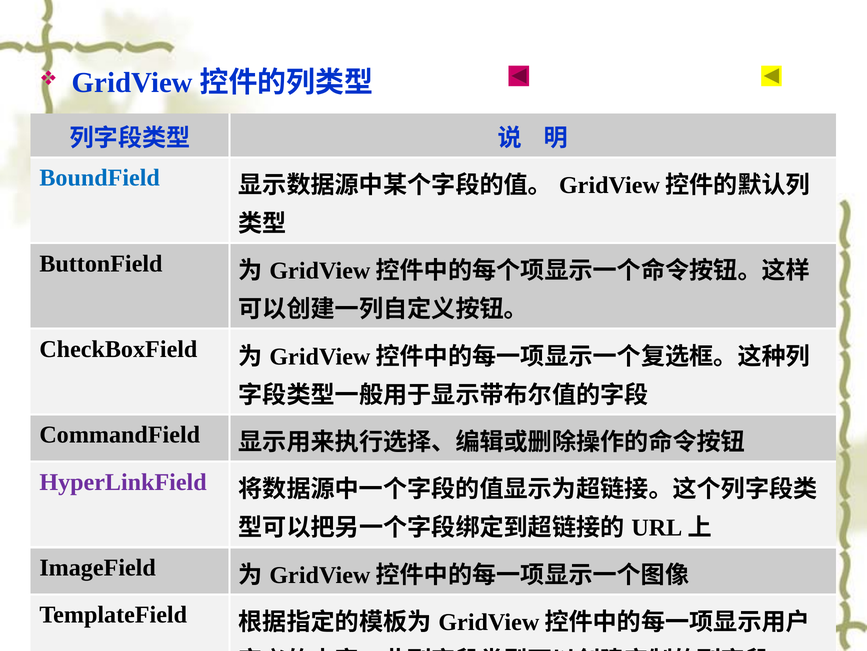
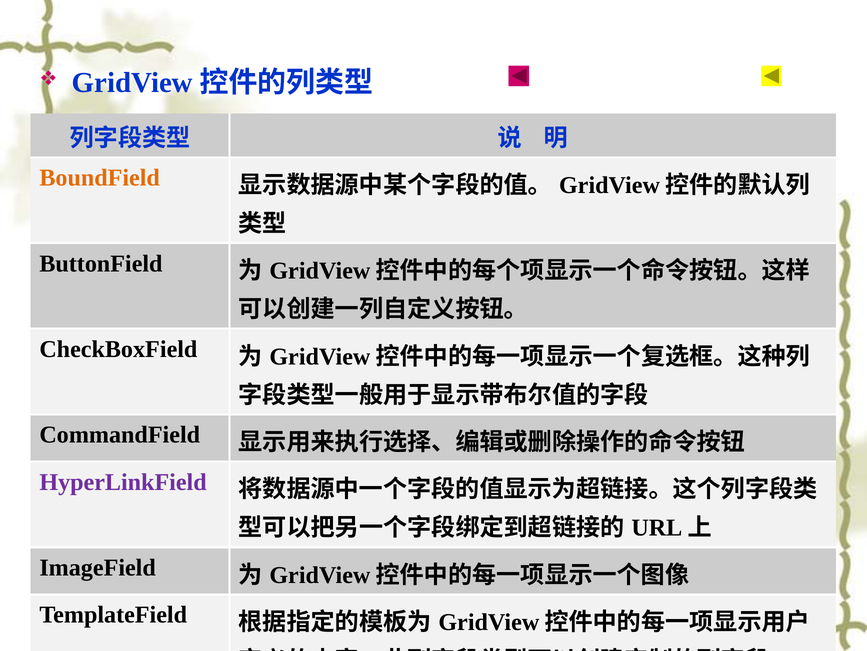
BoundField colour: blue -> orange
